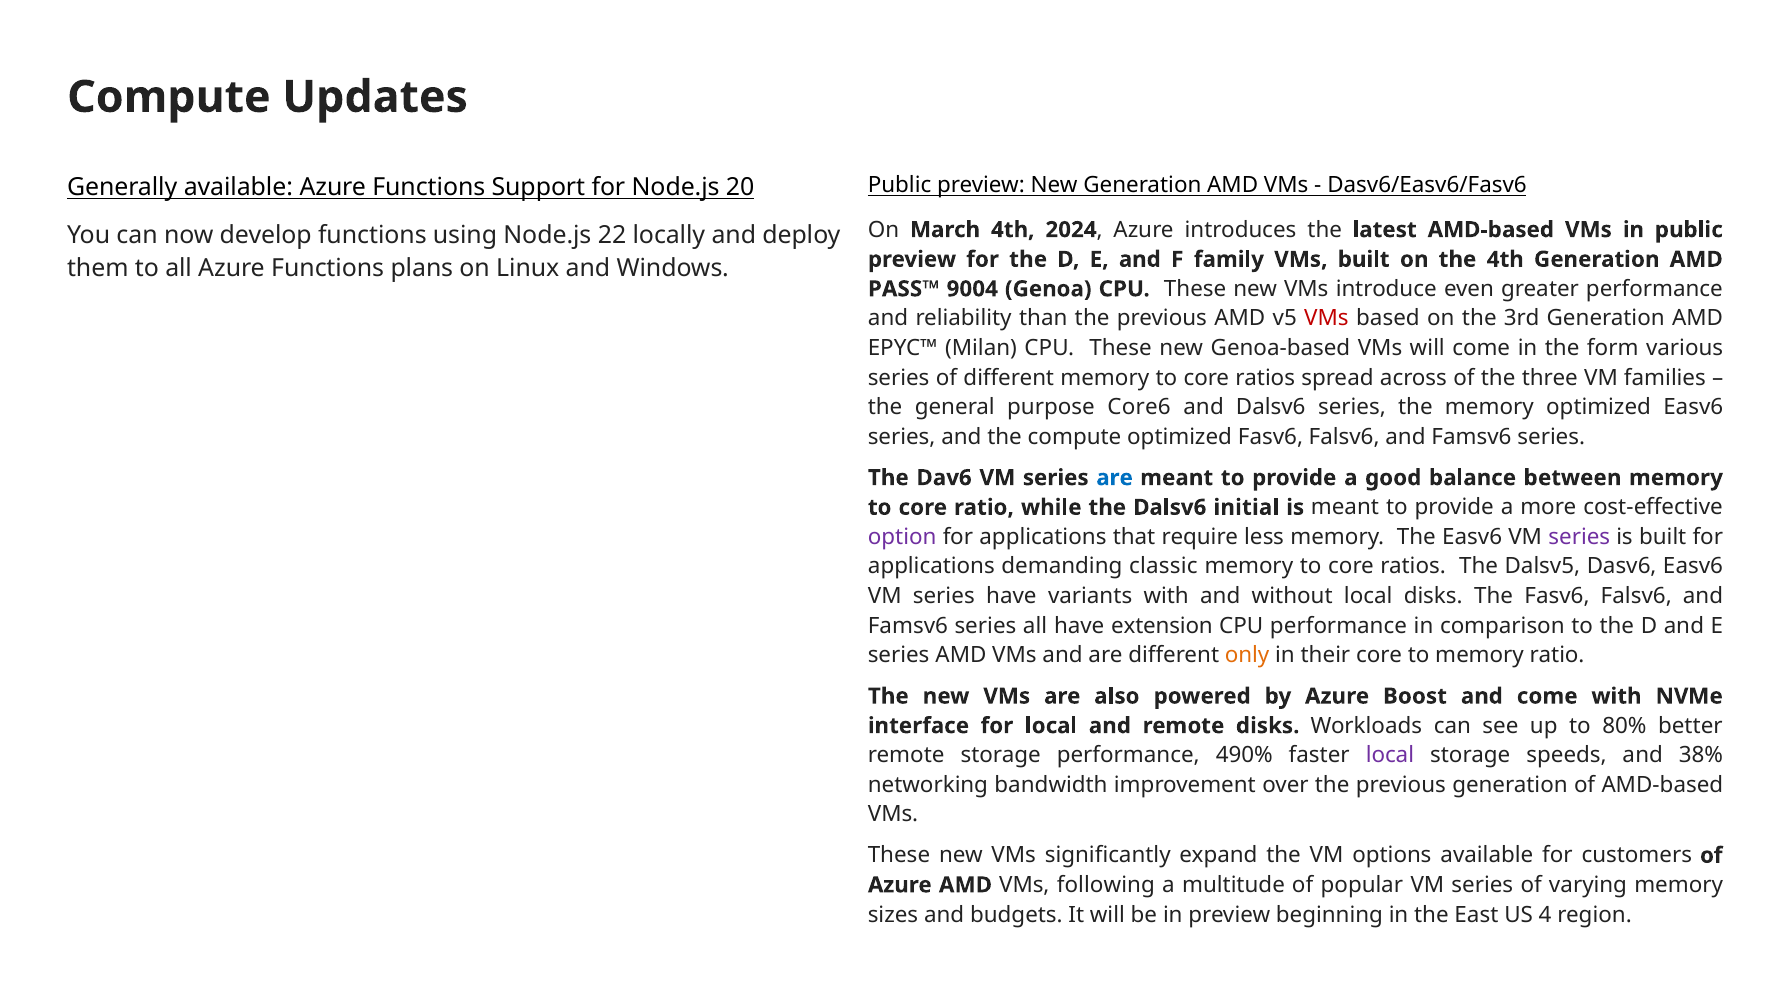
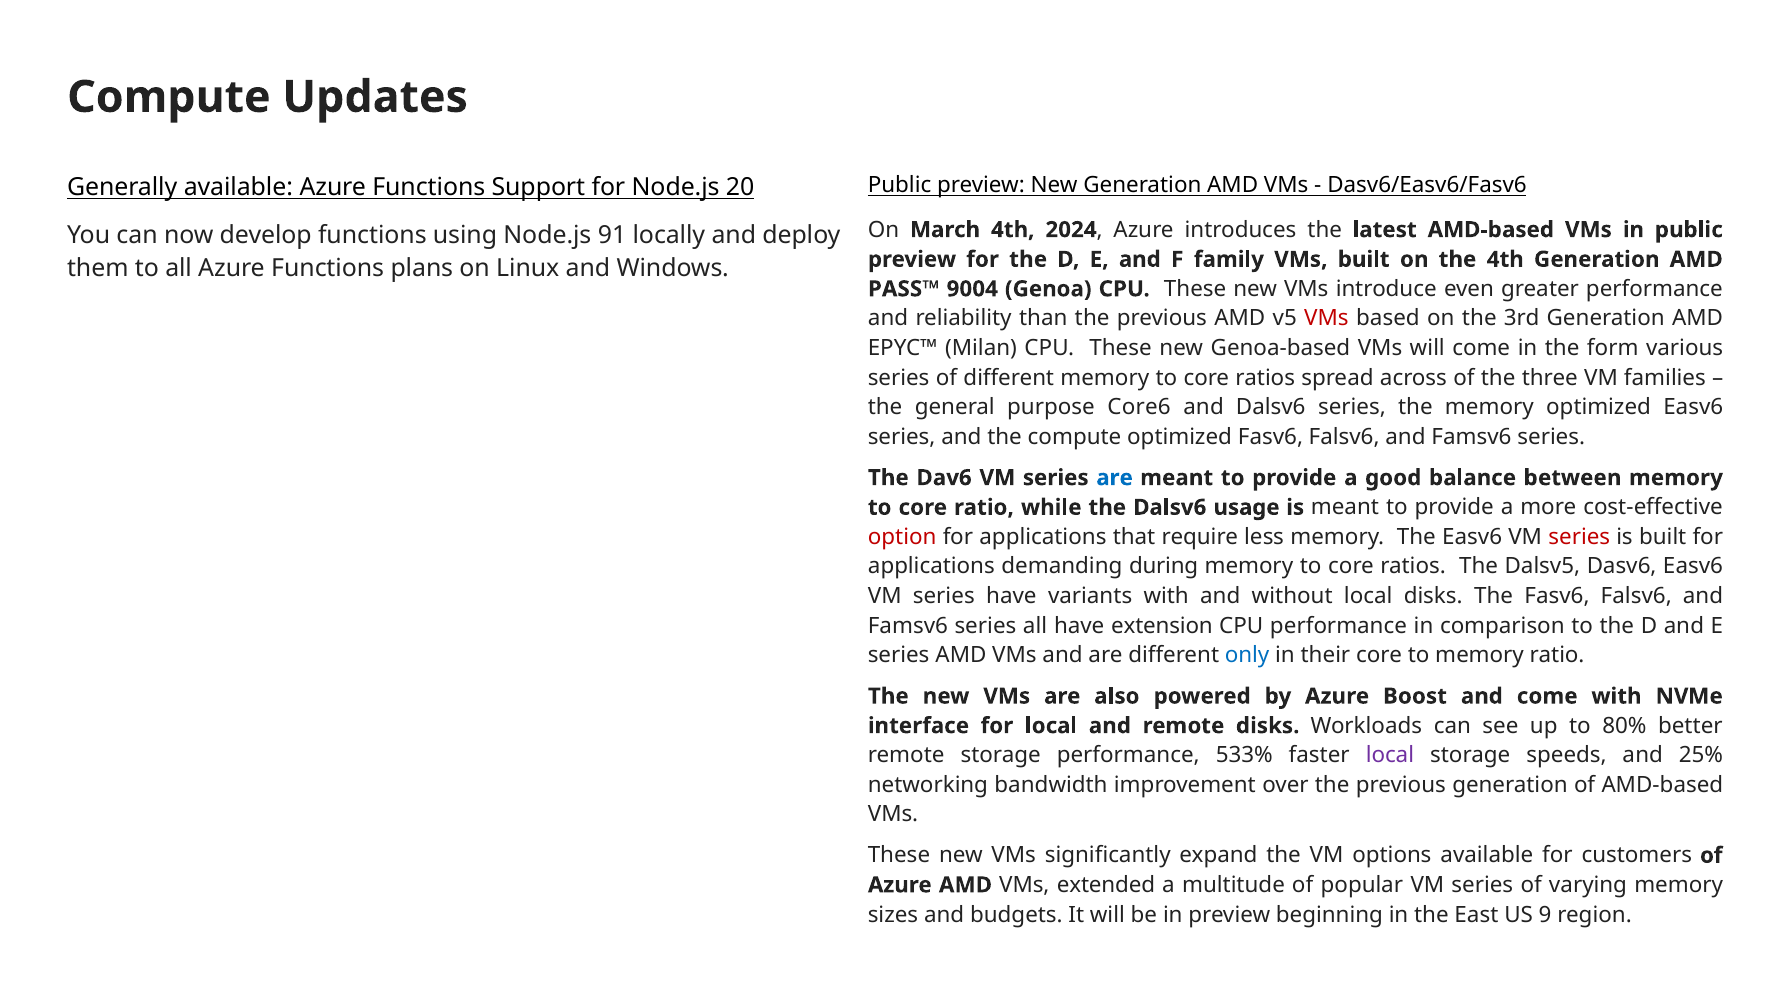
22: 22 -> 91
initial: initial -> usage
option colour: purple -> red
series at (1579, 537) colour: purple -> red
classic: classic -> during
only colour: orange -> blue
490%: 490% -> 533%
38%: 38% -> 25%
following: following -> extended
4: 4 -> 9
